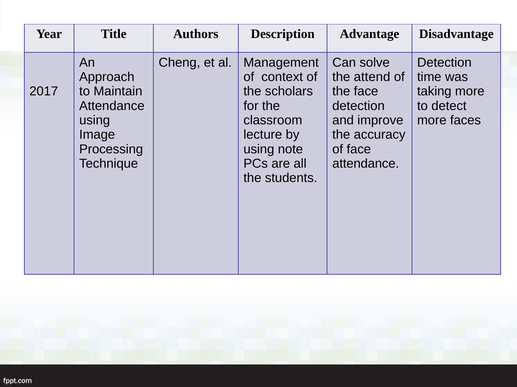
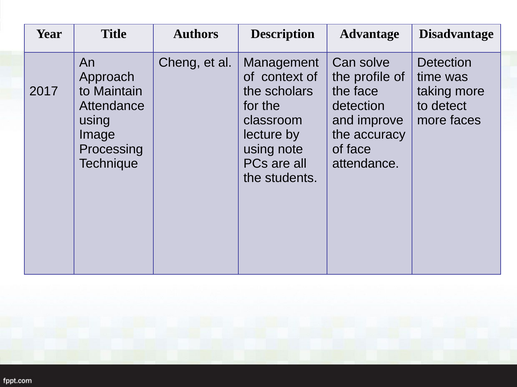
attend: attend -> profile
